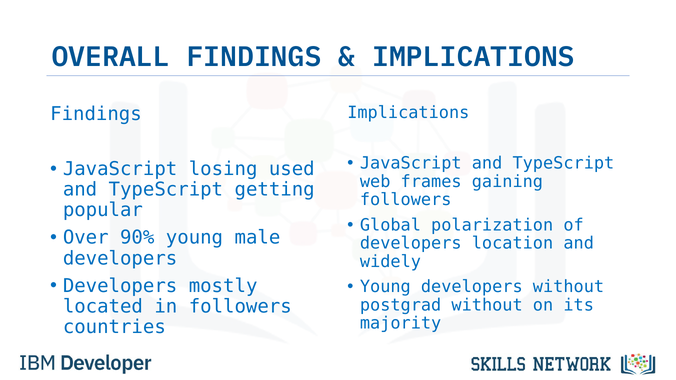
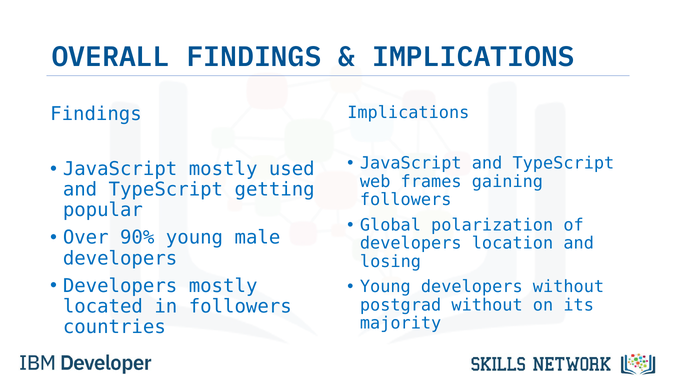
JavaScript losing: losing -> mostly
widely: widely -> losing
